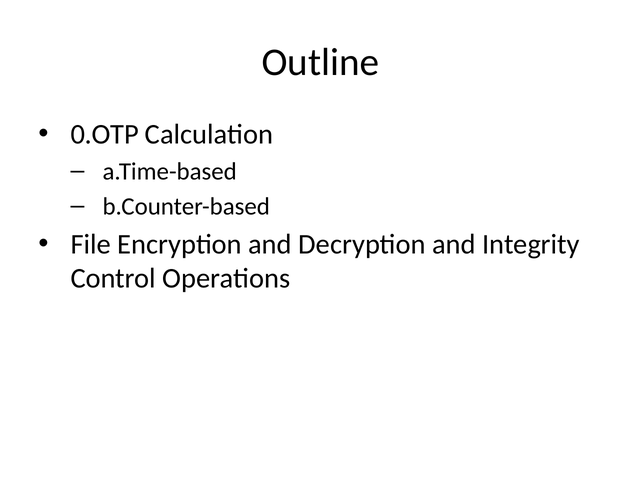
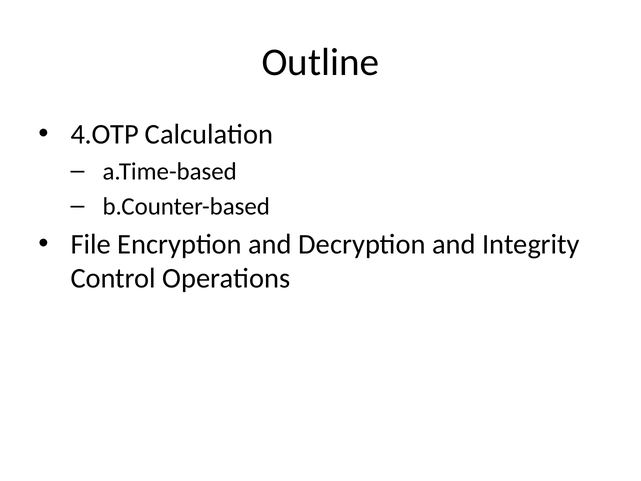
0.OTP: 0.OTP -> 4.OTP
